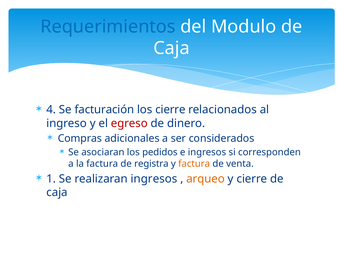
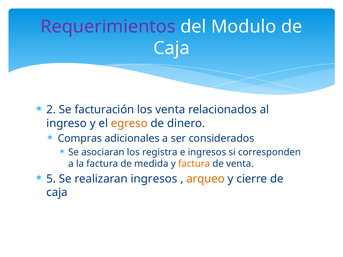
Requerimientos colour: blue -> purple
4: 4 -> 2
los cierre: cierre -> venta
egreso colour: red -> orange
pedidos: pedidos -> registra
registra: registra -> medida
1: 1 -> 5
